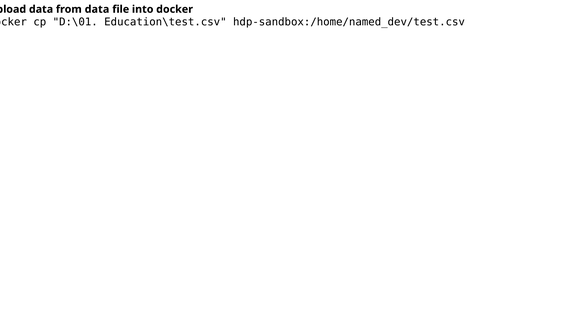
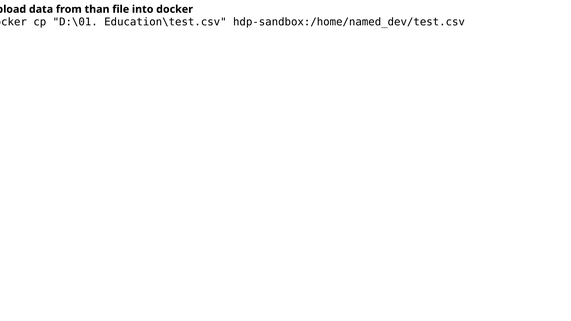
from data: data -> than
